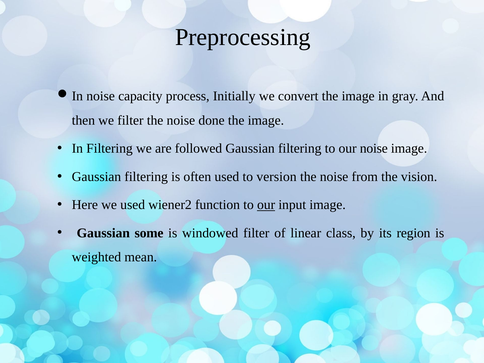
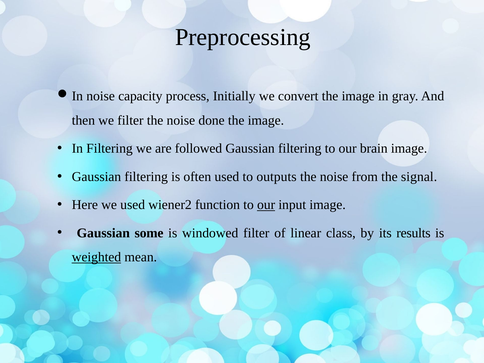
our noise: noise -> brain
version: version -> outputs
vision: vision -> signal
region: region -> results
weighted underline: none -> present
